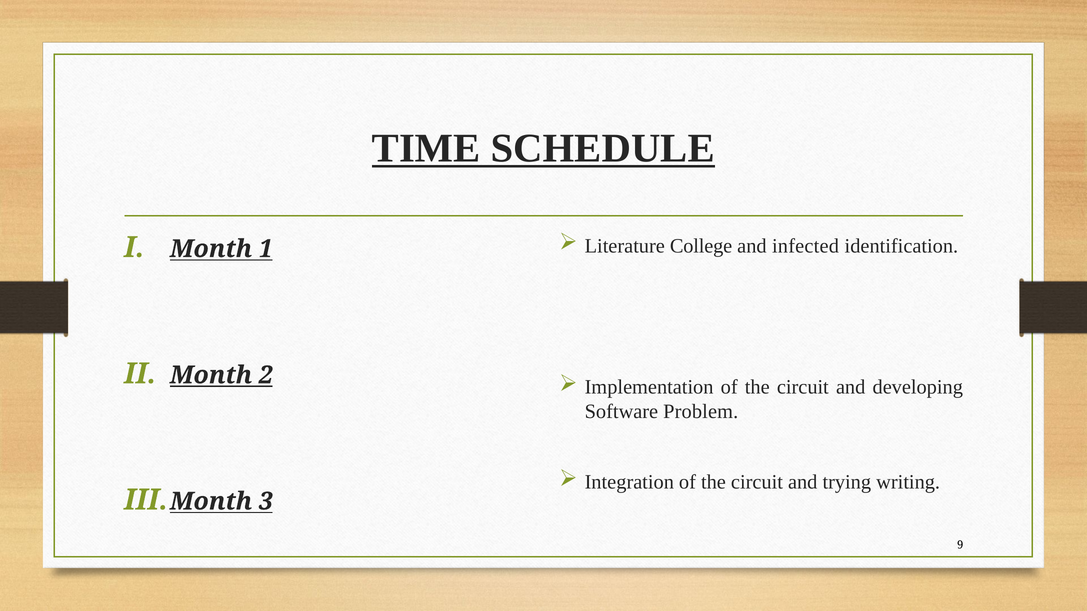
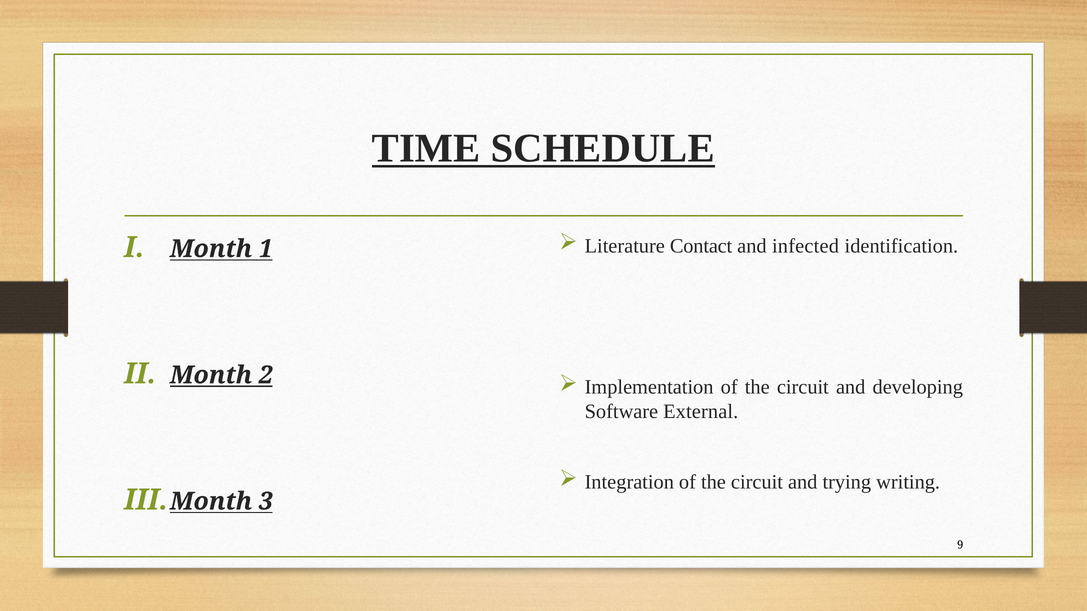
College: College -> Contact
Problem: Problem -> External
